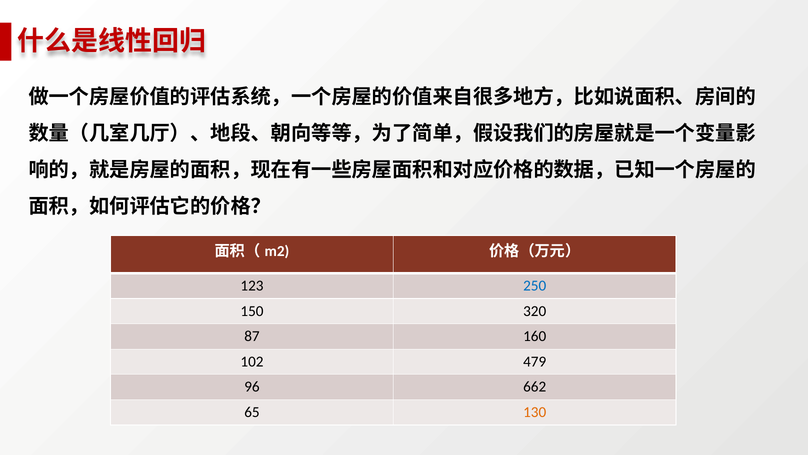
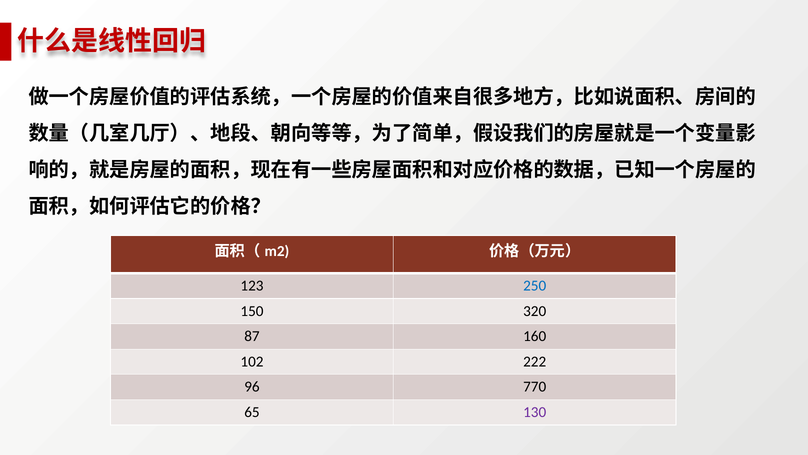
479: 479 -> 222
662: 662 -> 770
130 colour: orange -> purple
